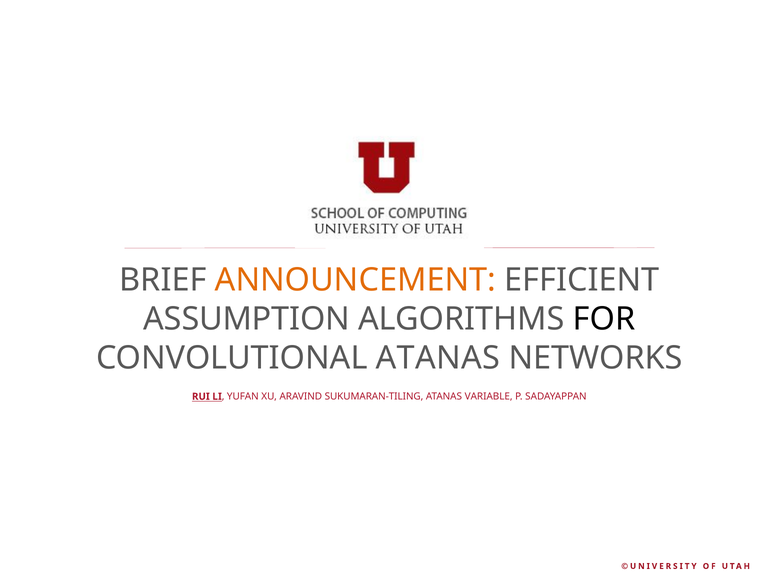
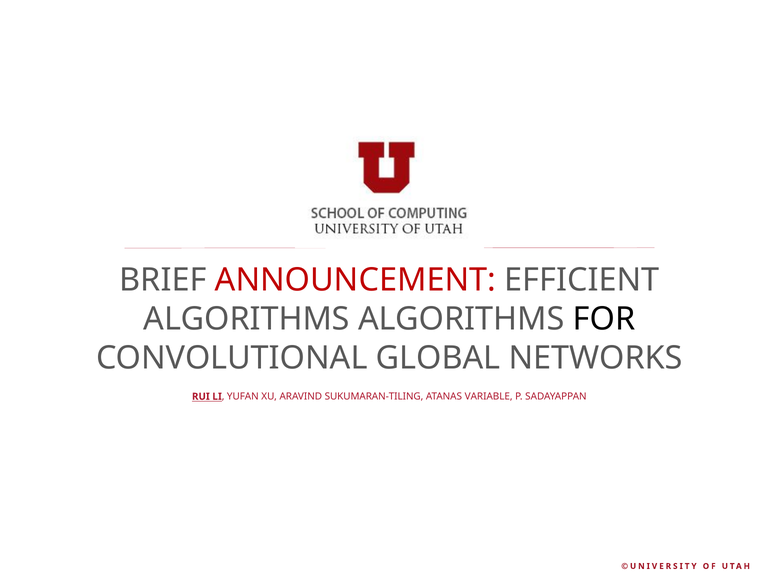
ANNOUNCEMENT colour: orange -> red
ASSUMPTION at (247, 319): ASSUMPTION -> ALGORITHMS
CONVOLUTIONAL ATANAS: ATANAS -> GLOBAL
